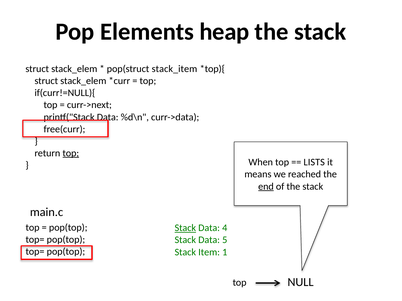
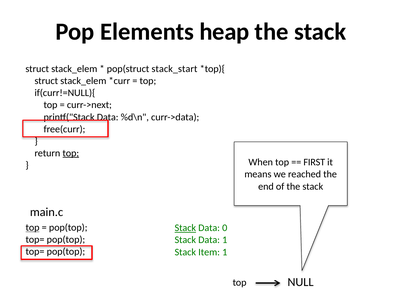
stack_item: stack_item -> stack_start
LISTS: LISTS -> FIRST
end underline: present -> none
top at (33, 228) underline: none -> present
4: 4 -> 0
Data 5: 5 -> 1
